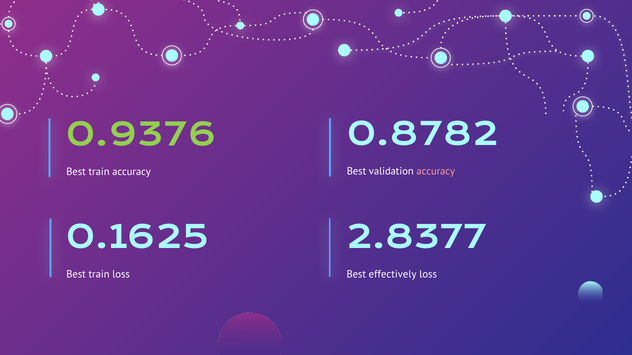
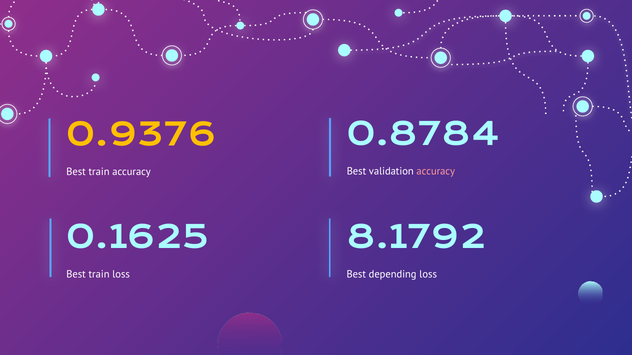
0.8782: 0.8782 -> 0.8784
0.9376 colour: light green -> yellow
2.8377: 2.8377 -> 8.1792
effectively: effectively -> depending
